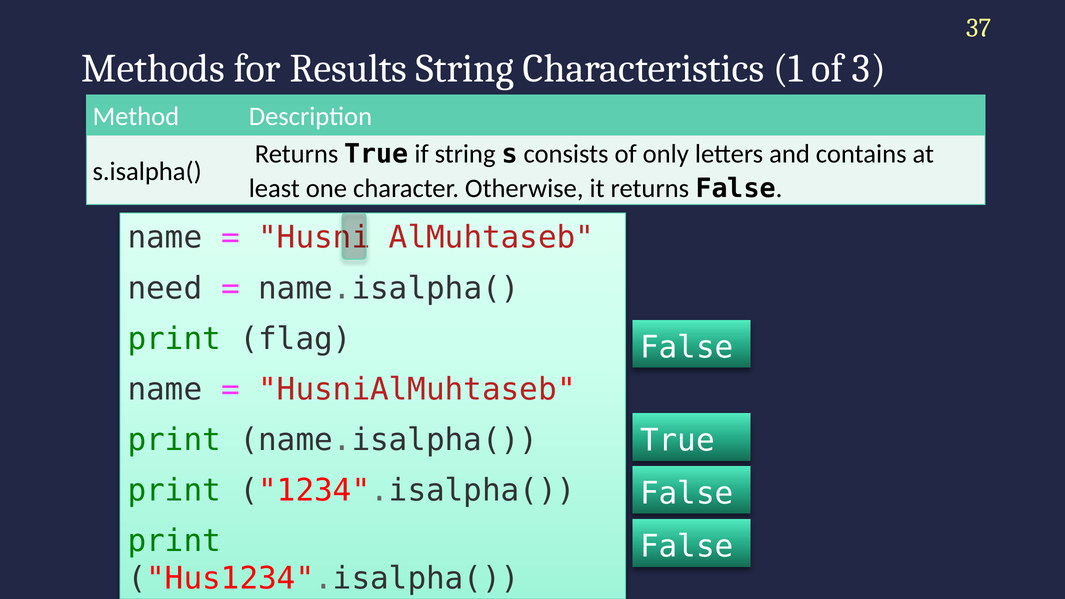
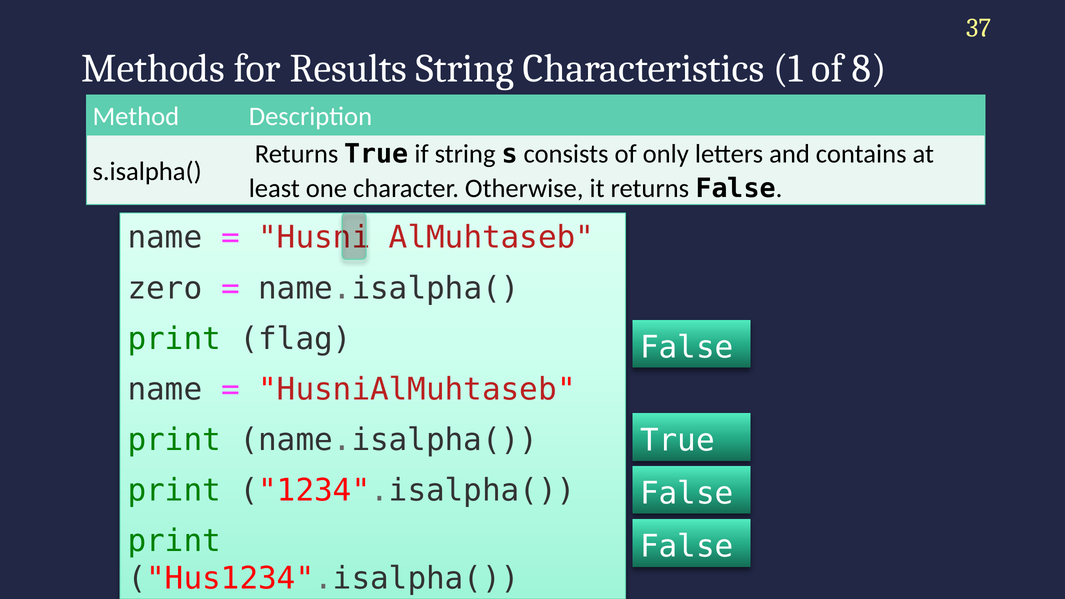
3: 3 -> 8
need: need -> zero
